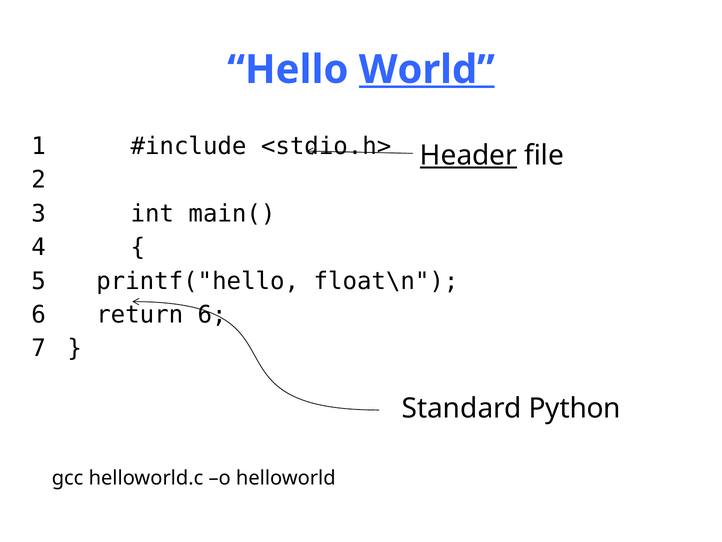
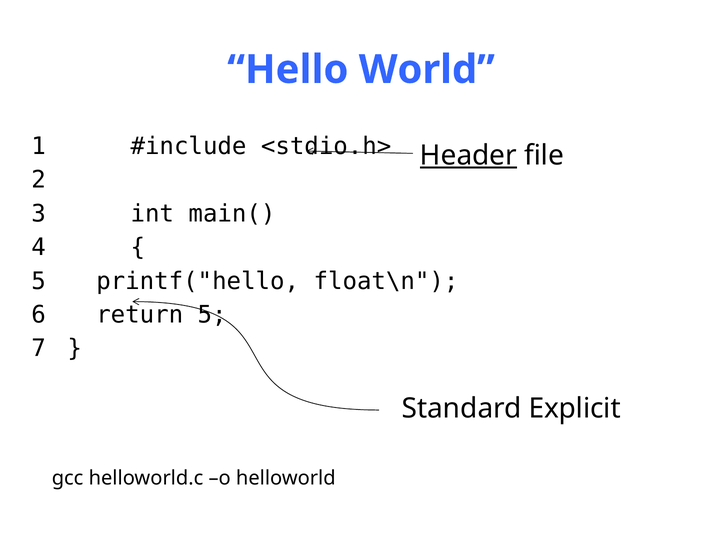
World underline: present -> none
return 6: 6 -> 5
Python: Python -> Explicit
